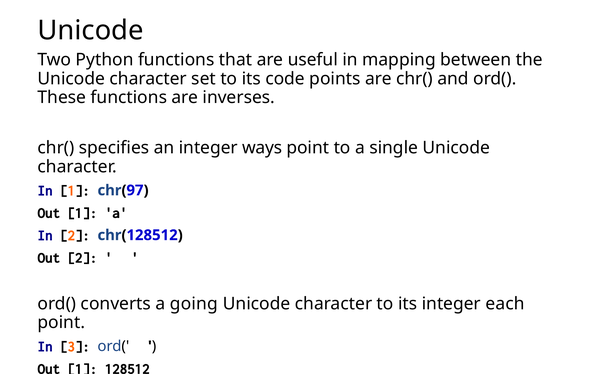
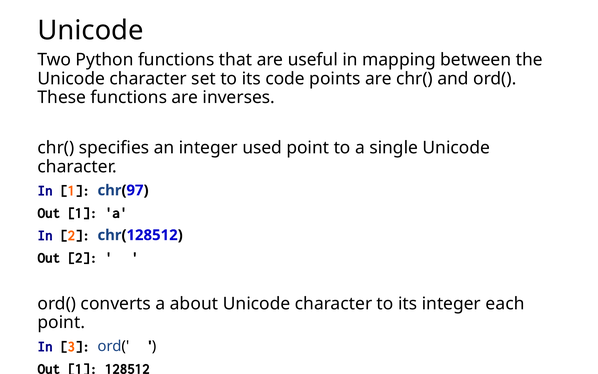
ways: ways -> used
going: going -> about
